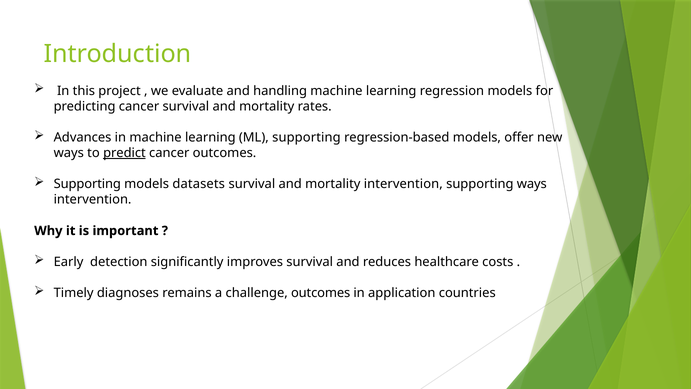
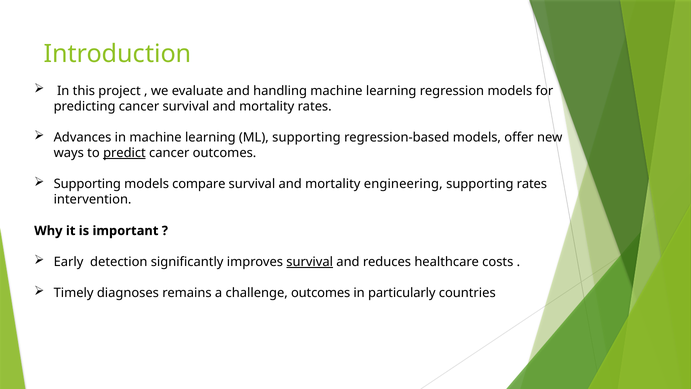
datasets: datasets -> compare
mortality intervention: intervention -> engineering
supporting ways: ways -> rates
survival at (310, 262) underline: none -> present
application: application -> particularly
